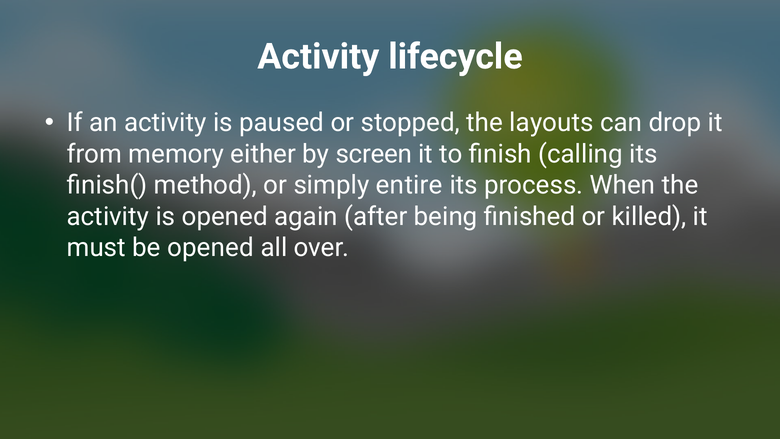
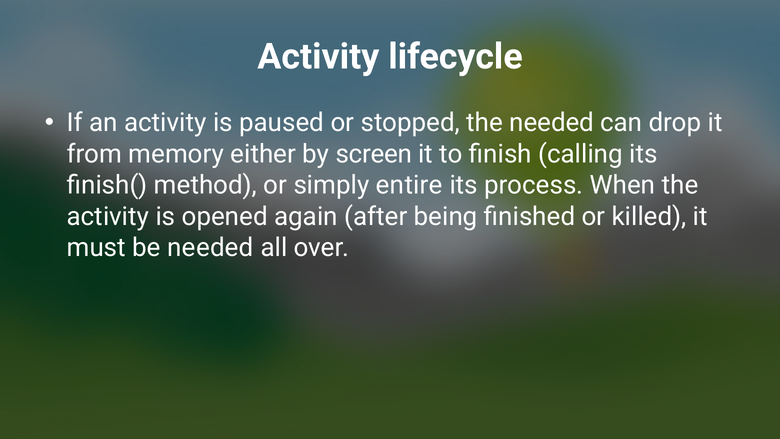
the layouts: layouts -> needed
be opened: opened -> needed
